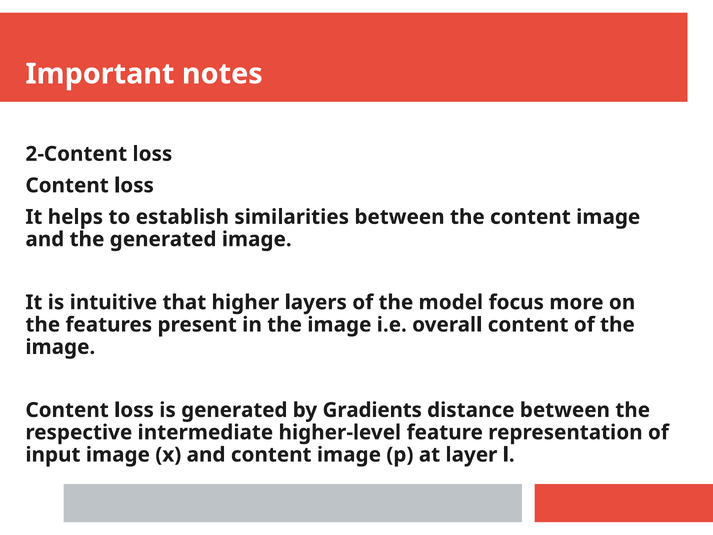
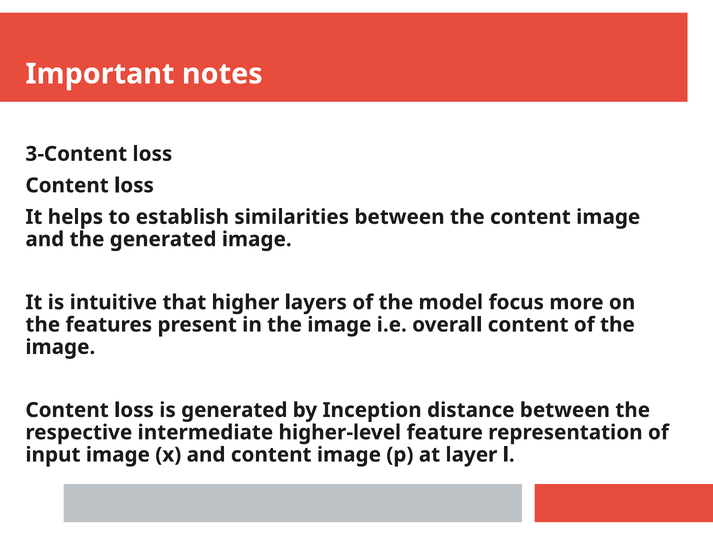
2-Content: 2-Content -> 3-Content
Gradients: Gradients -> Inception
